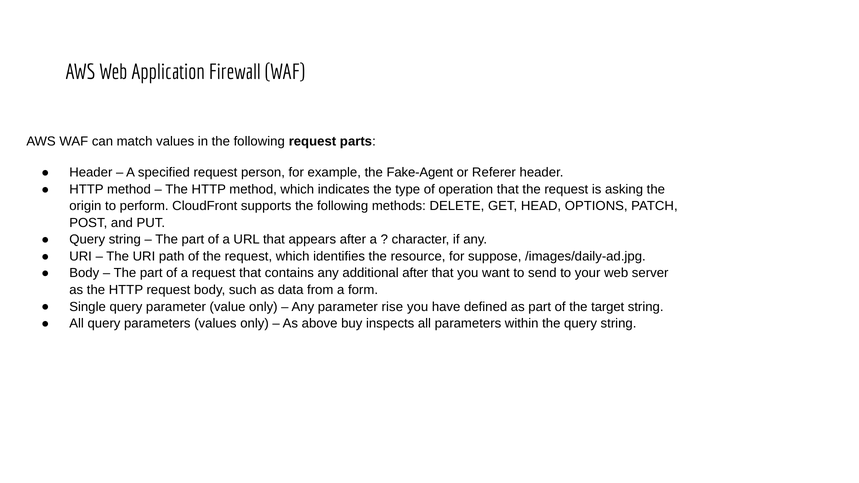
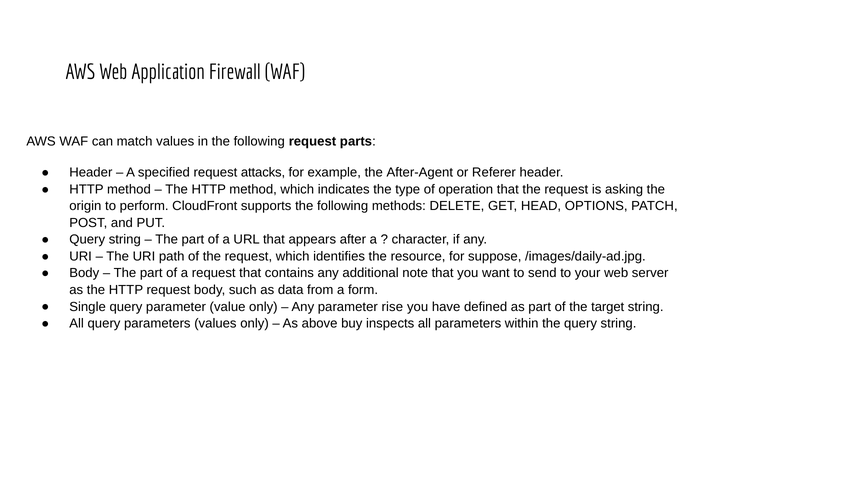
person: person -> attacks
Fake-Agent: Fake-Agent -> After-Agent
additional after: after -> note
